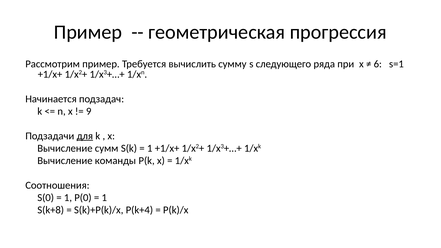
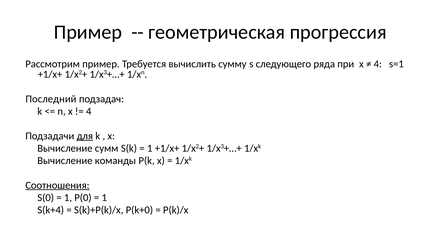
6 at (378, 64): 6 -> 4
Начинается: Начинается -> Последний
9 at (89, 111): 9 -> 4
Соотношения underline: none -> present
S(k+8: S(k+8 -> S(k+4
P(k+4: P(k+4 -> P(k+0
